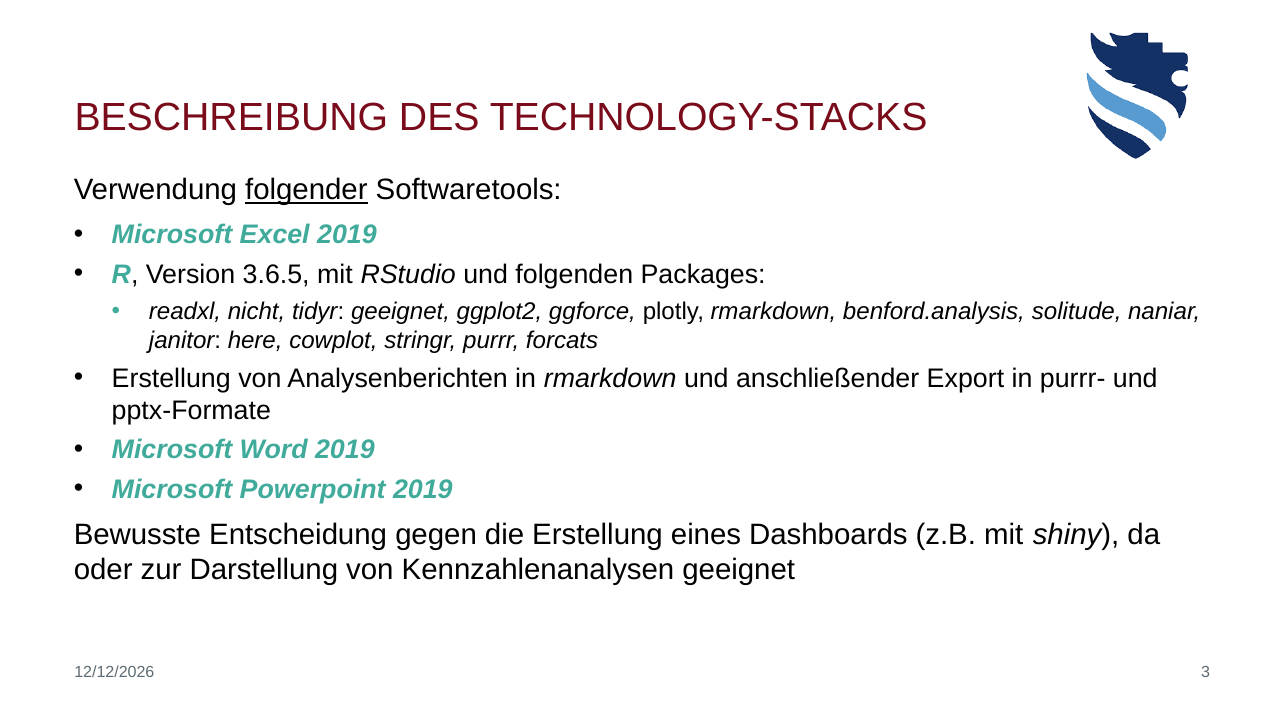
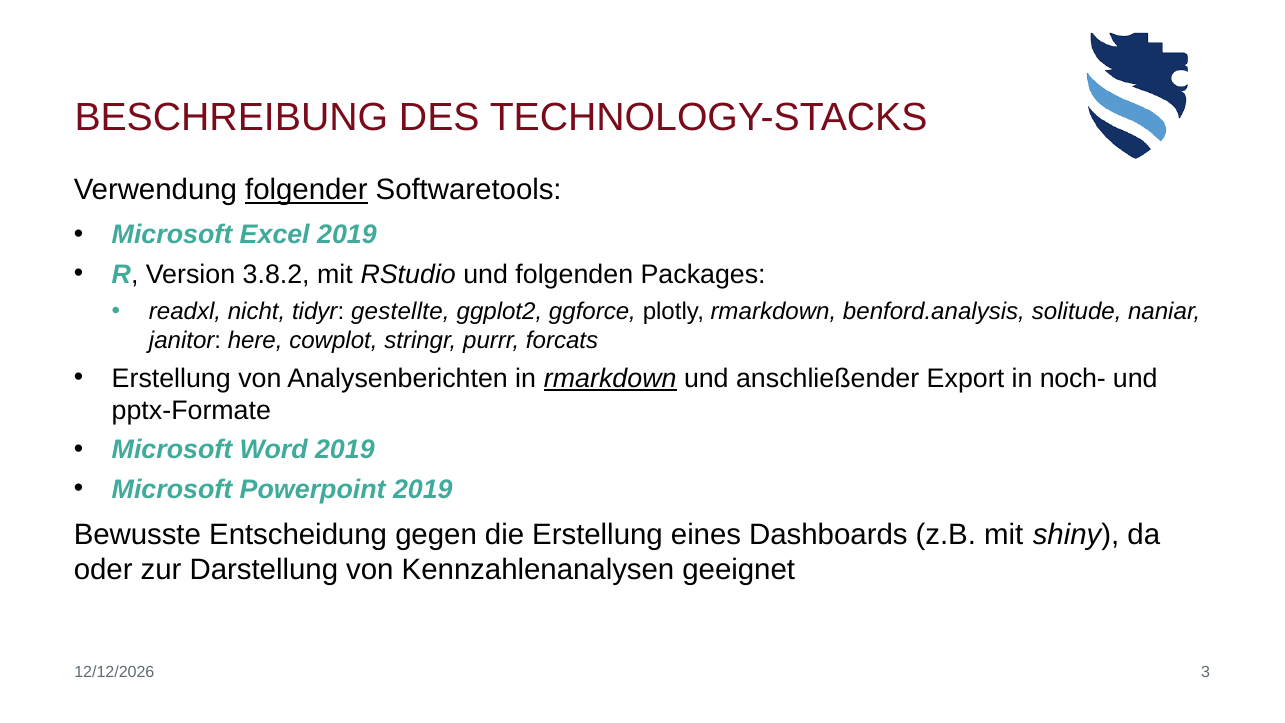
3.6.5: 3.6.5 -> 3.8.2
tidyr geeignet: geeignet -> gestellte
rmarkdown at (610, 378) underline: none -> present
purrr-: purrr- -> noch-
